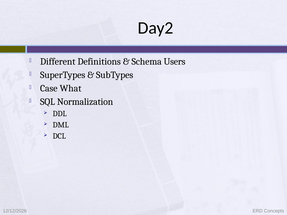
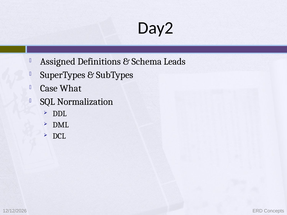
Different: Different -> Assigned
Users: Users -> Leads
